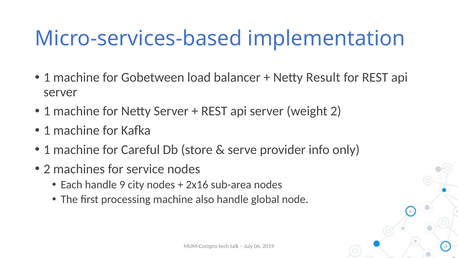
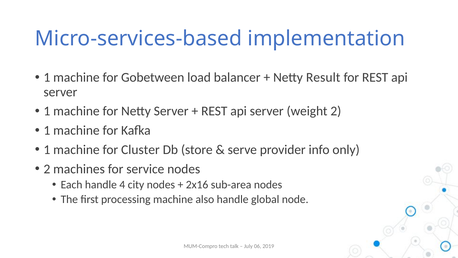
Careful: Careful -> Cluster
9: 9 -> 4
